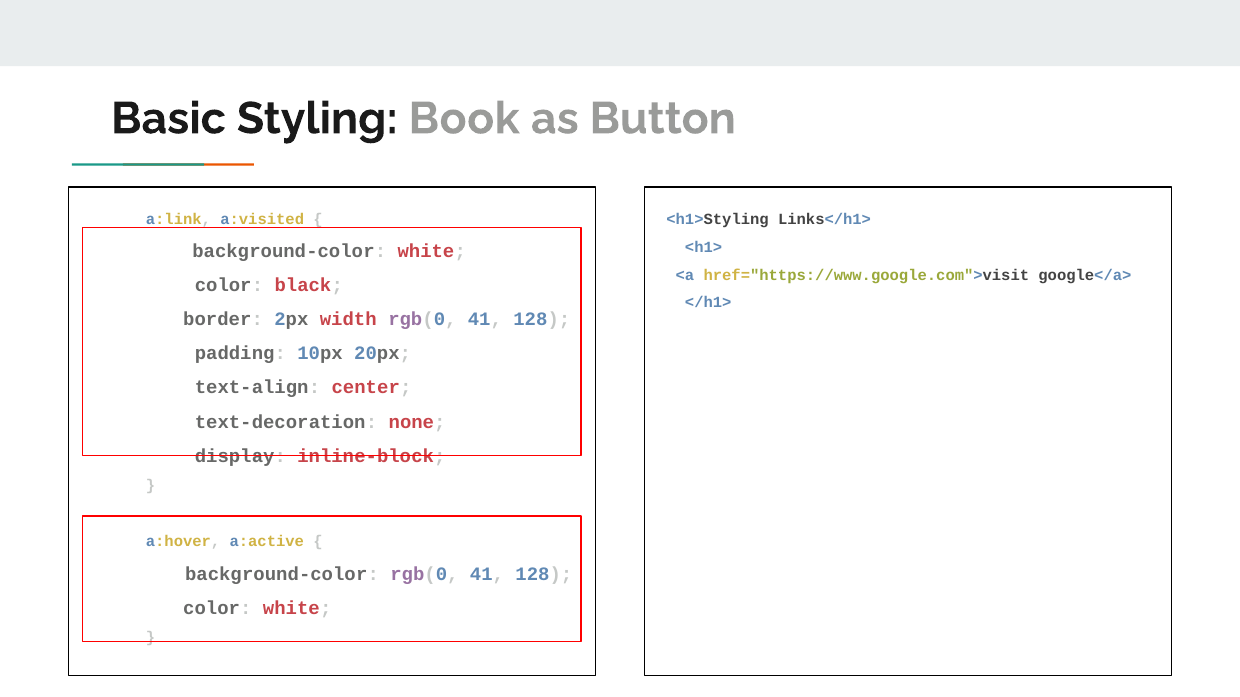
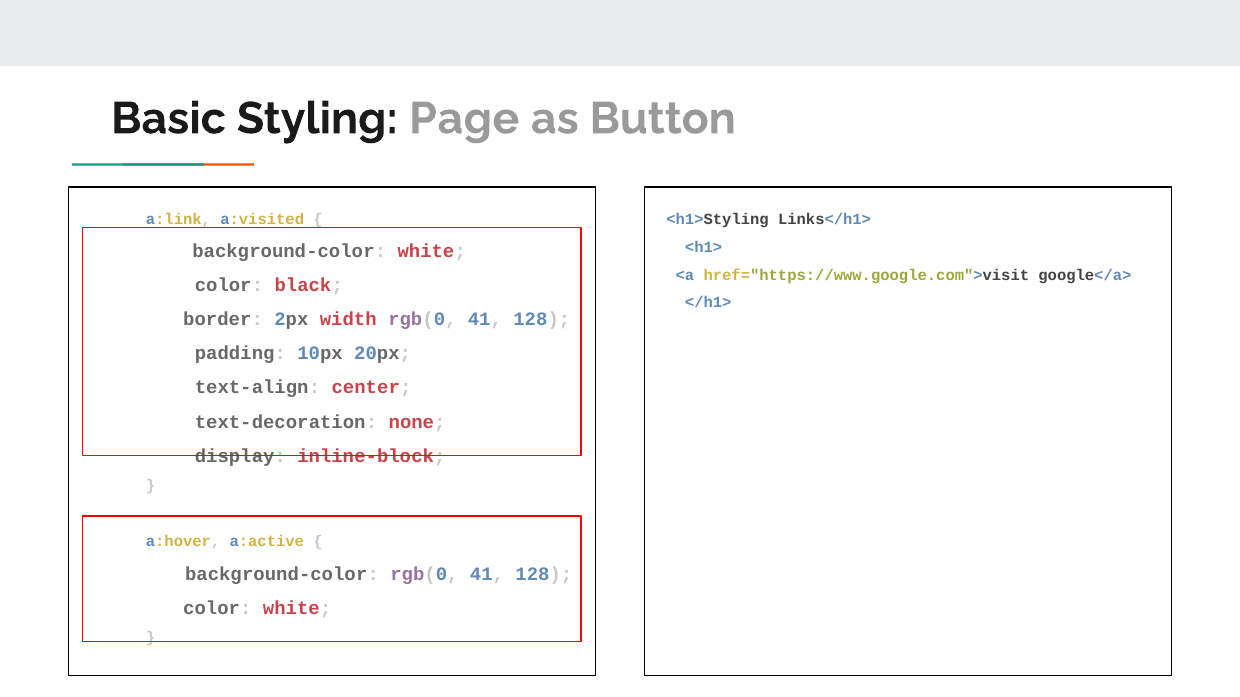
Book: Book -> Page
